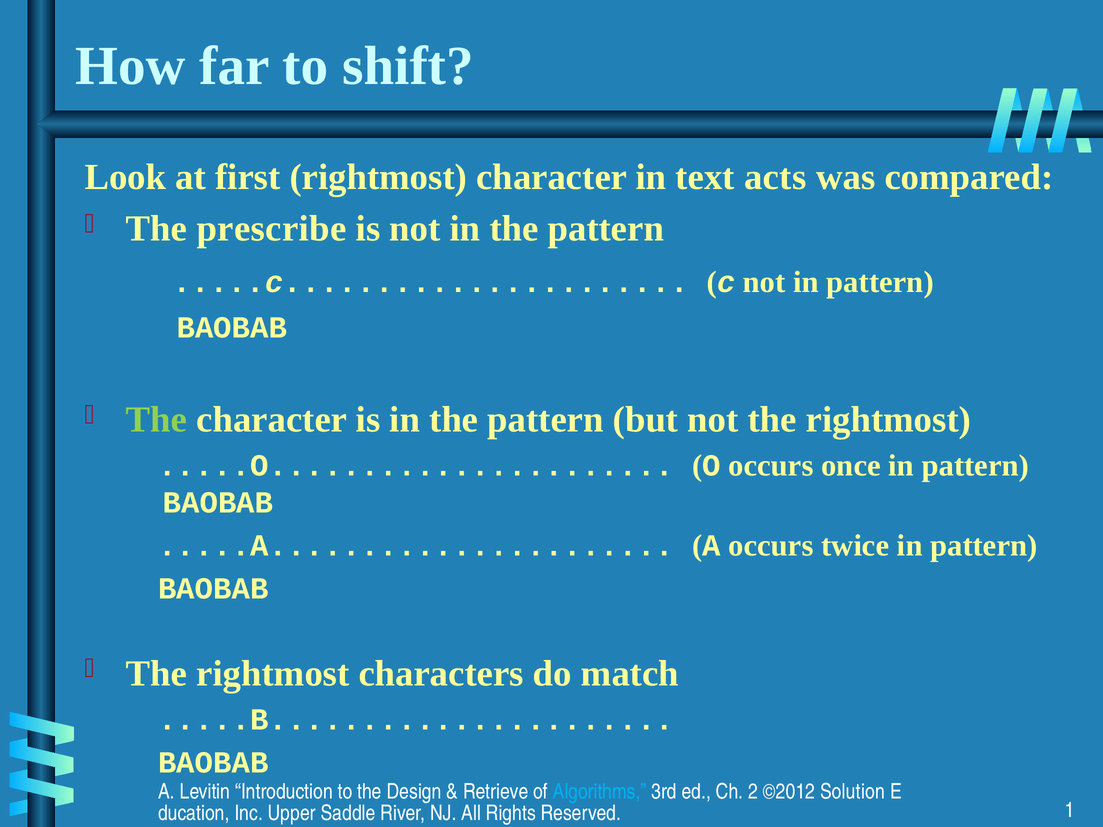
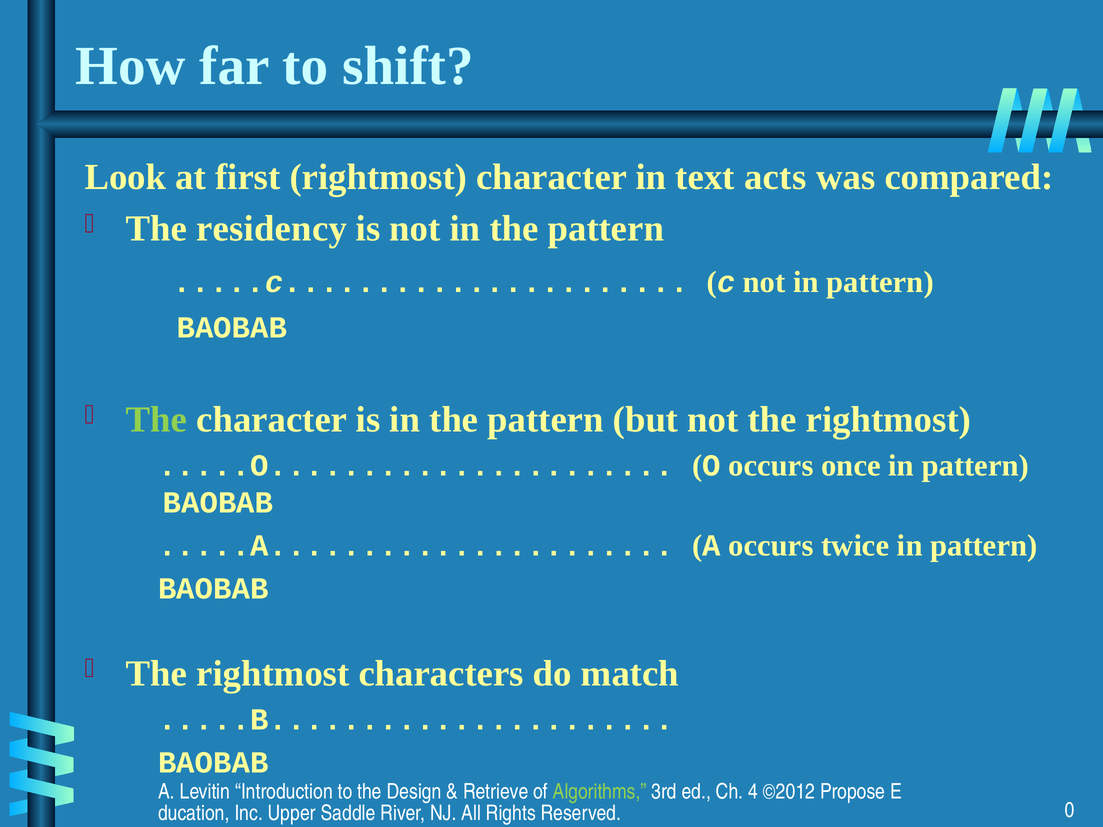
prescribe: prescribe -> residency
Algorithms colour: light blue -> light green
2: 2 -> 4
Solution: Solution -> Propose
1: 1 -> 0
